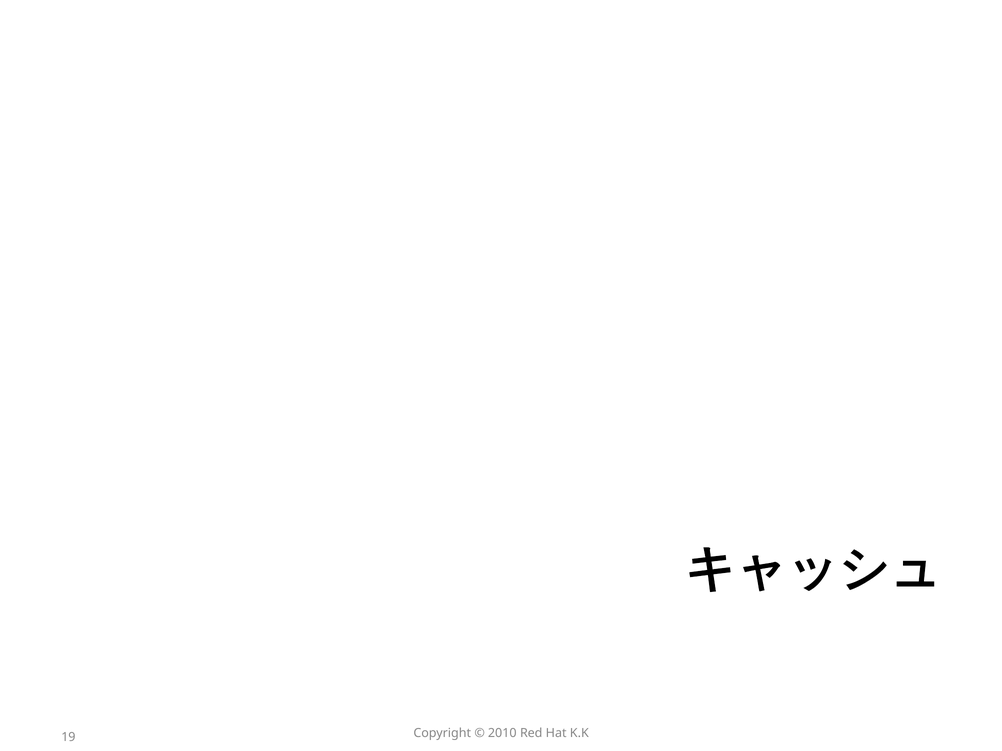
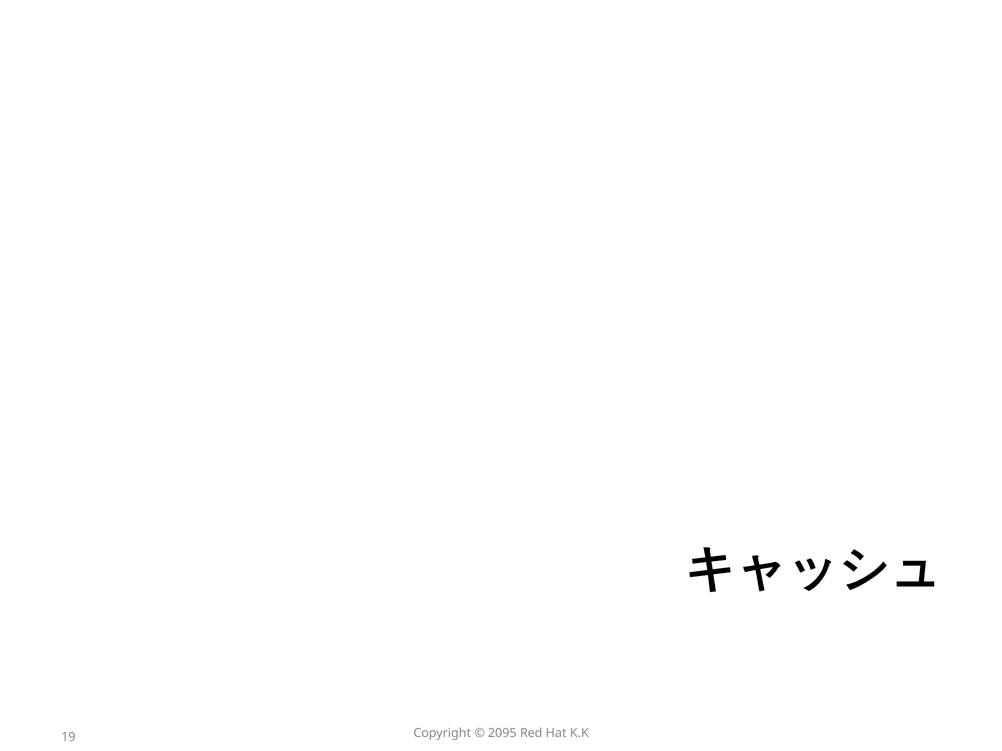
2010: 2010 -> 2095
